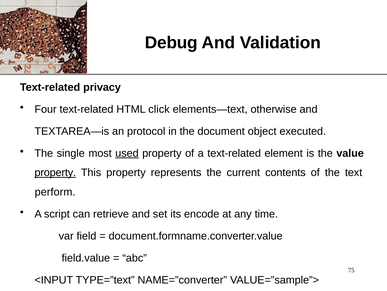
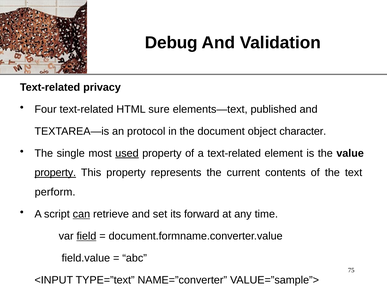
click: click -> sure
otherwise: otherwise -> published
executed: executed -> character
can underline: none -> present
encode: encode -> forward
field underline: none -> present
